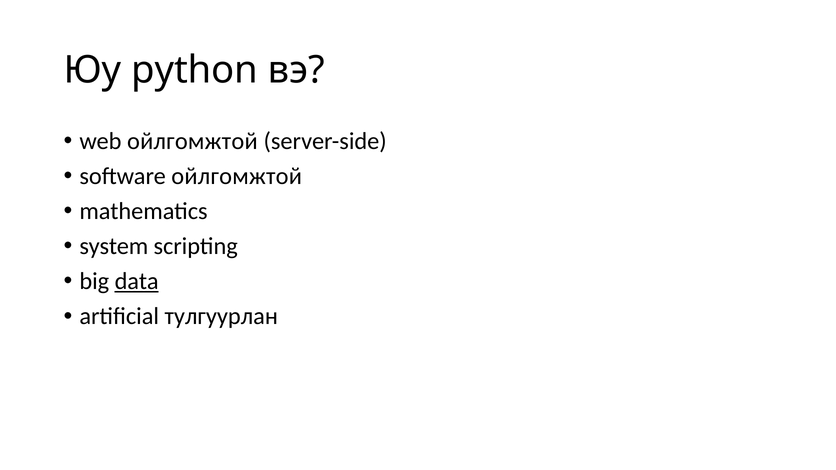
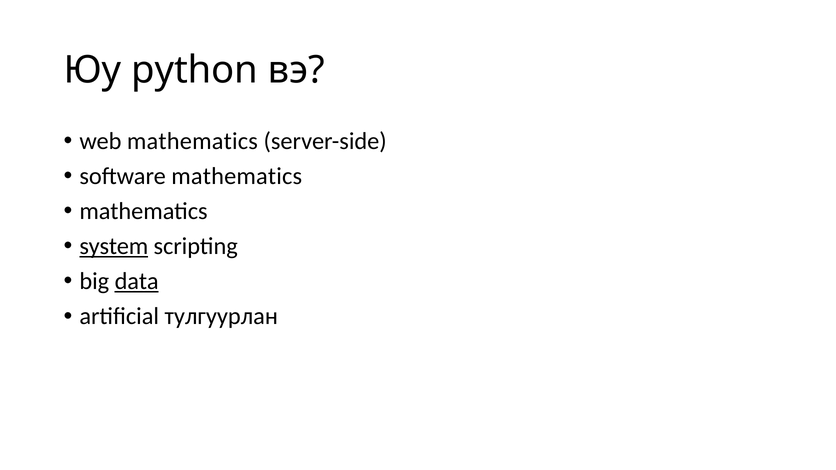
web ойлгомжтой: ойлгомжтой -> mathematics
software ойлгомжтой: ойлгомжтой -> mathematics
system underline: none -> present
